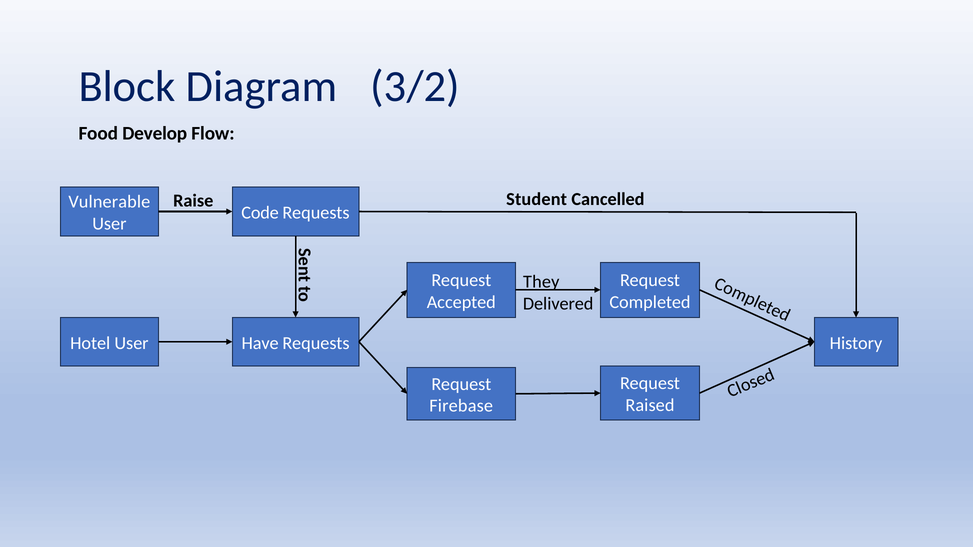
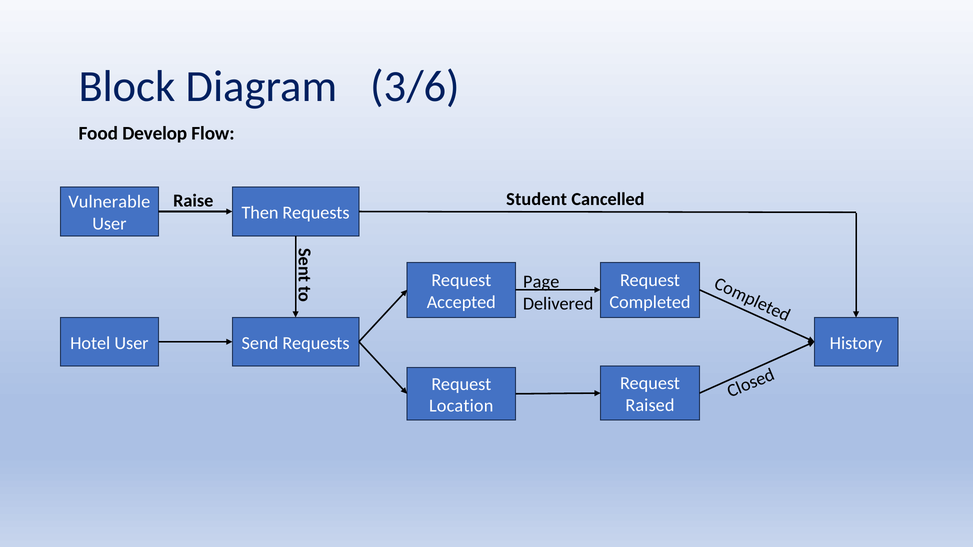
3/2: 3/2 -> 3/6
Code: Code -> Then
They: They -> Page
Have: Have -> Send
Firebase: Firebase -> Location
